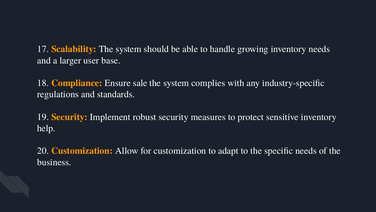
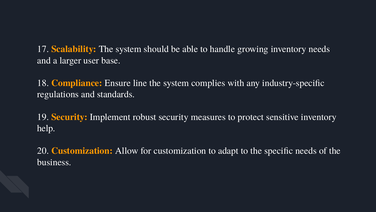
sale: sale -> line
